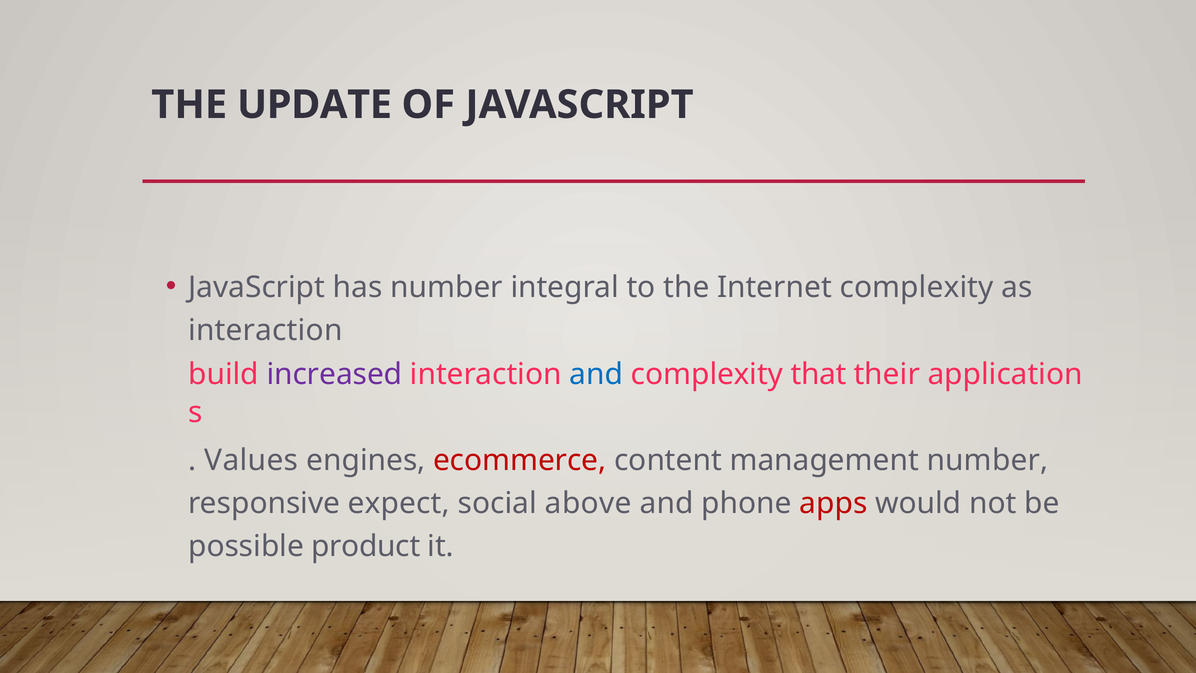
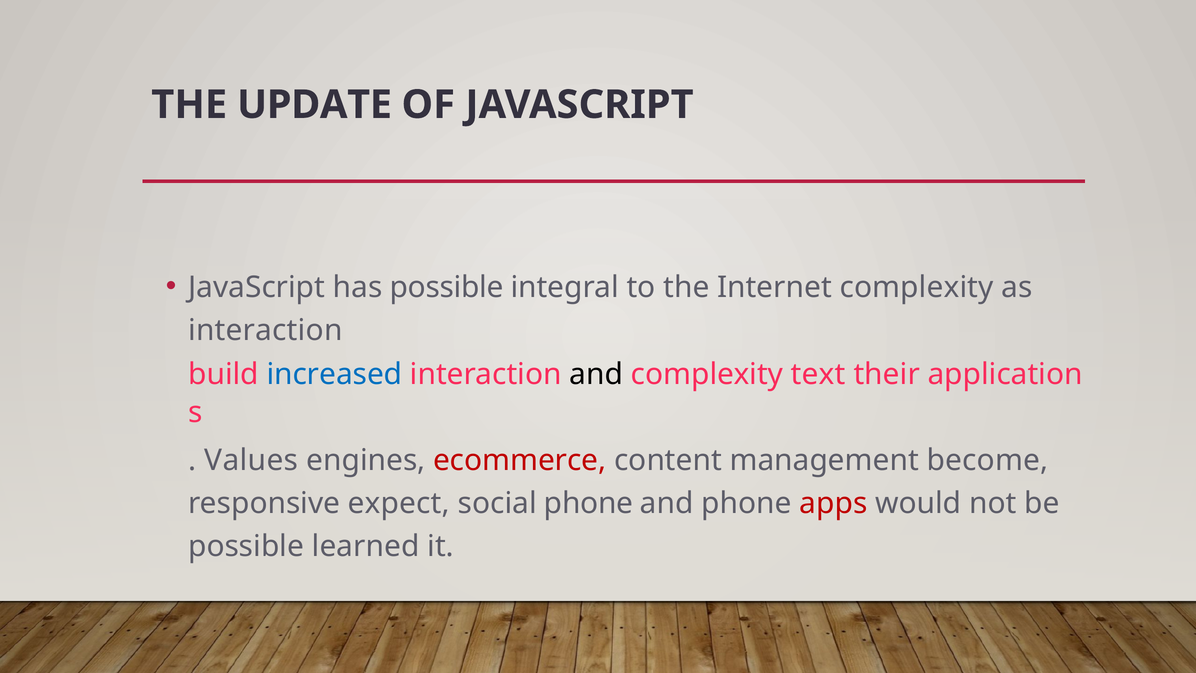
has number: number -> possible
increased colour: purple -> blue
and at (596, 374) colour: blue -> black
that: that -> text
management number: number -> become
social above: above -> phone
product: product -> learned
